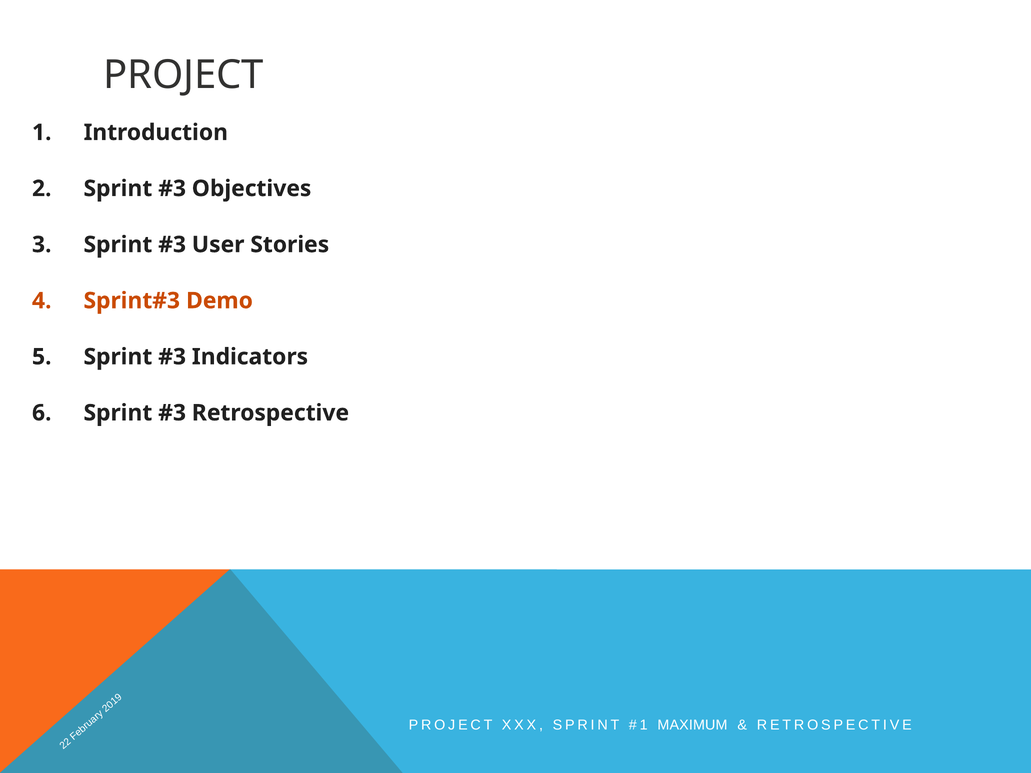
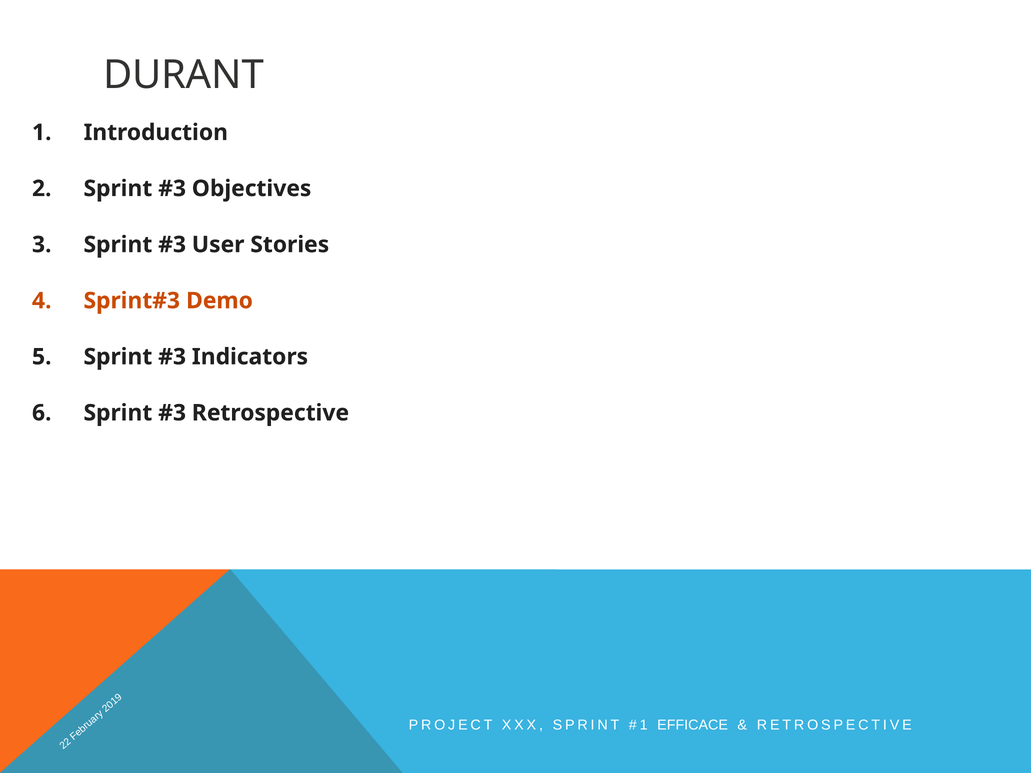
PROJECT at (183, 75): PROJECT -> DURANT
MAXIMUM: MAXIMUM -> EFFICACE
